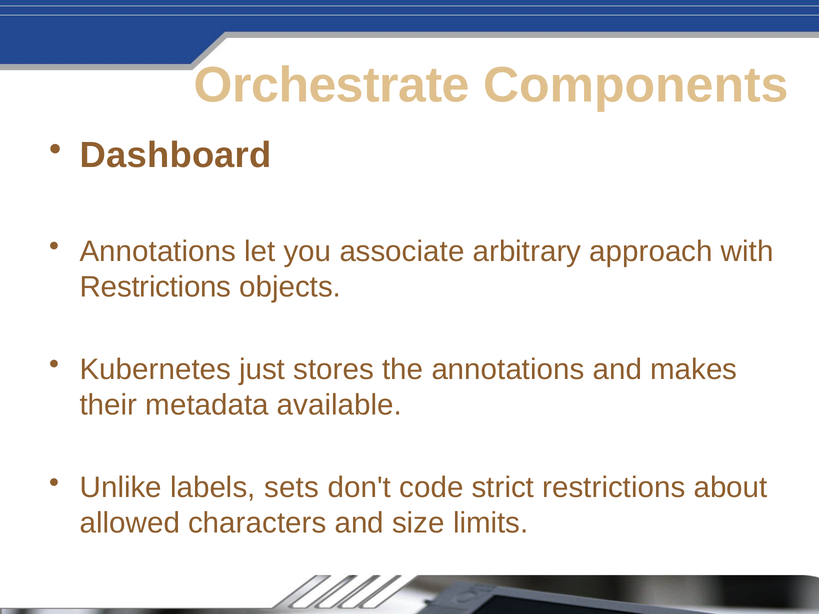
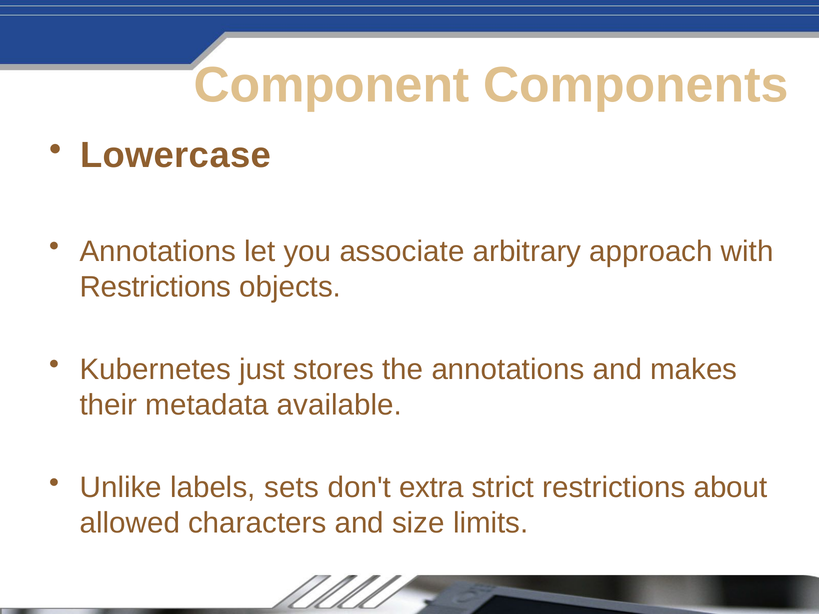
Orchestrate: Orchestrate -> Component
Dashboard: Dashboard -> Lowercase
code: code -> extra
